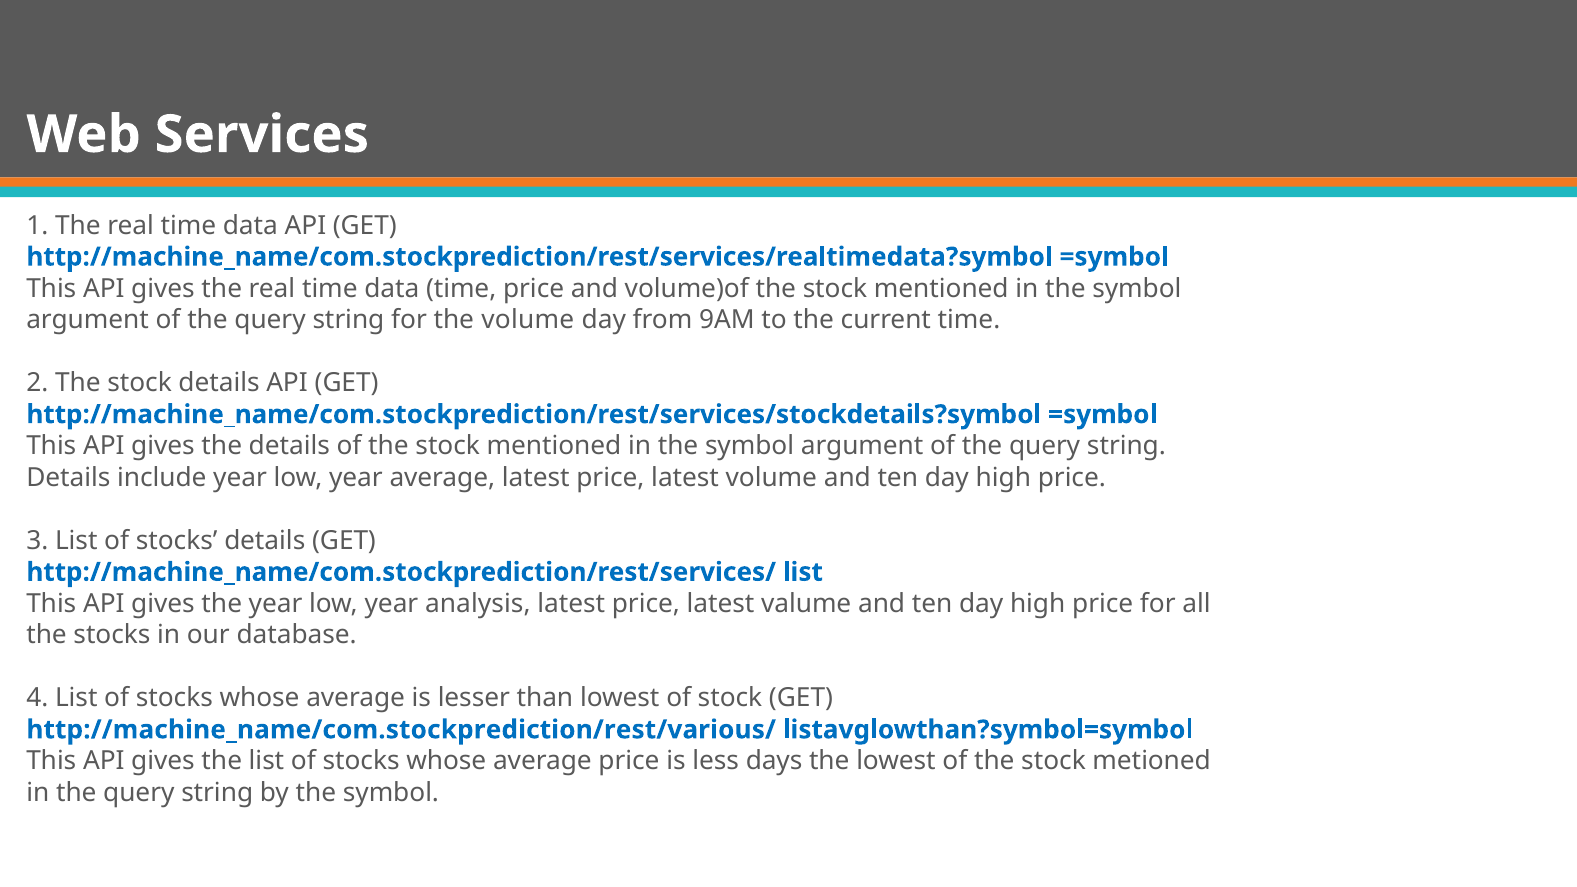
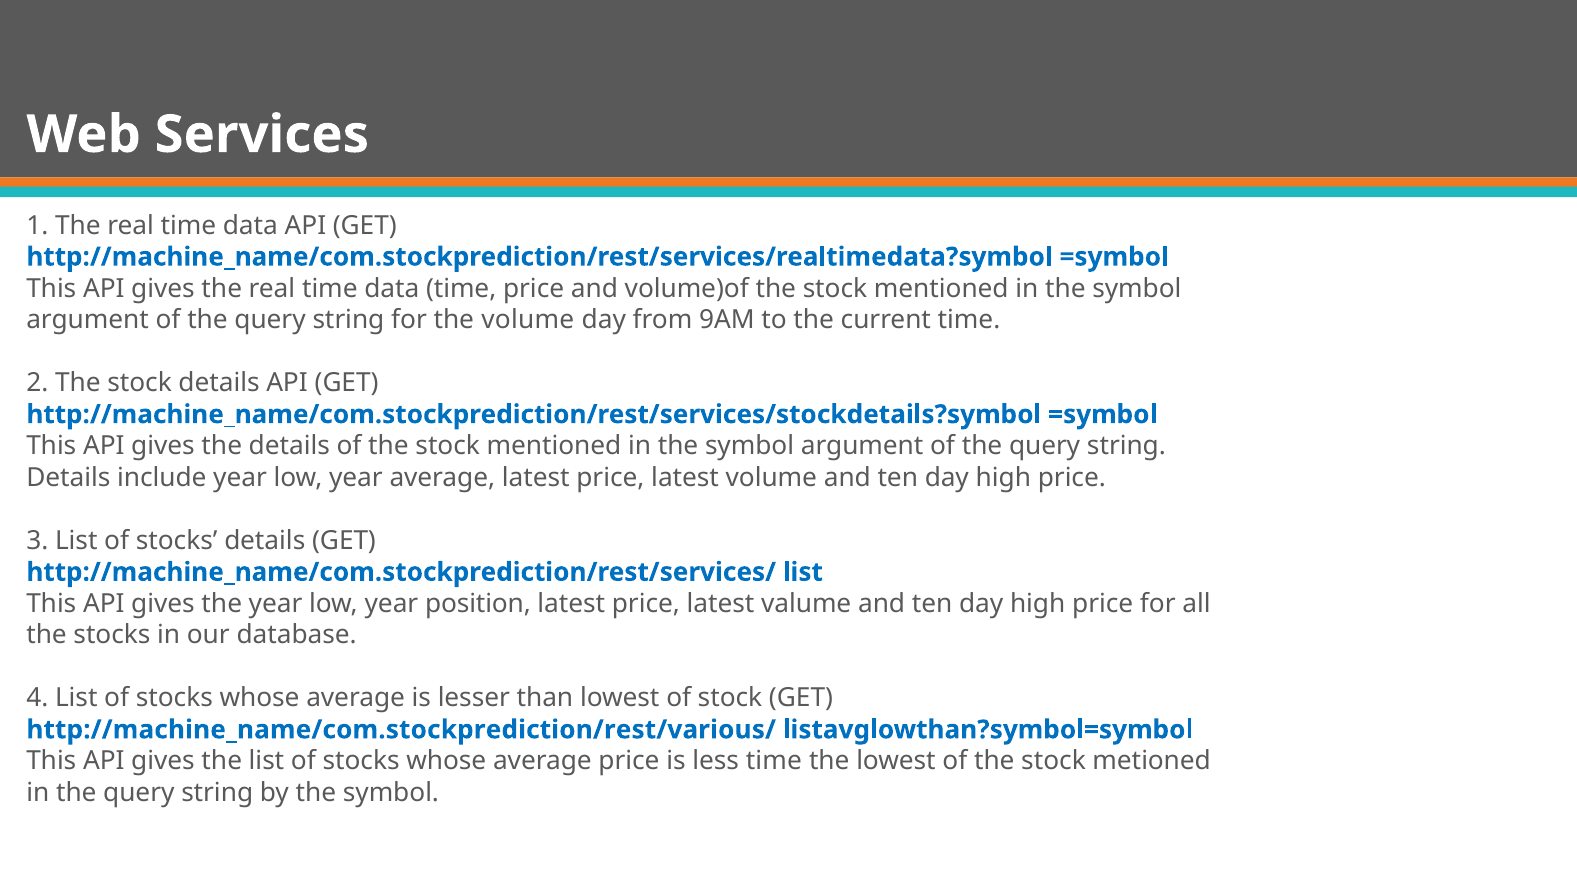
analysis: analysis -> position
less days: days -> time
